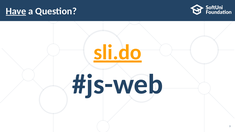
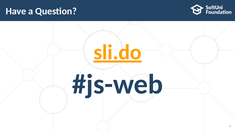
Have underline: present -> none
